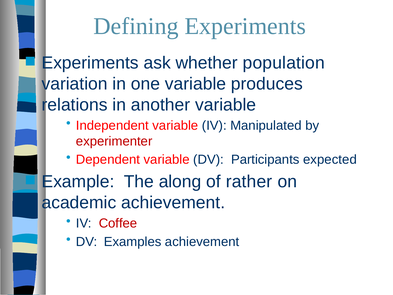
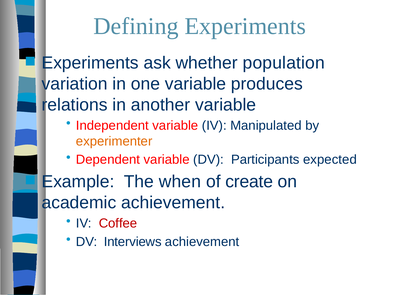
experimenter colour: red -> orange
along: along -> when
rather: rather -> create
Examples: Examples -> Interviews
